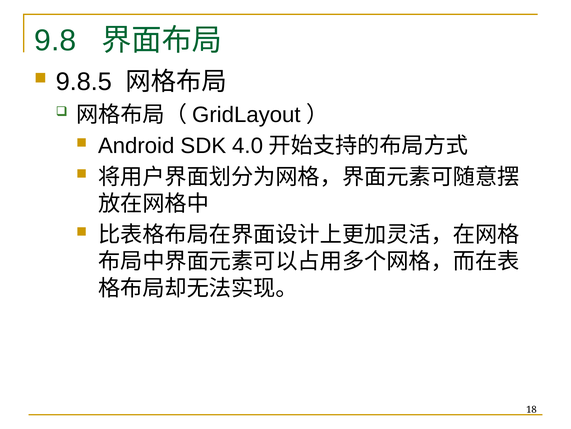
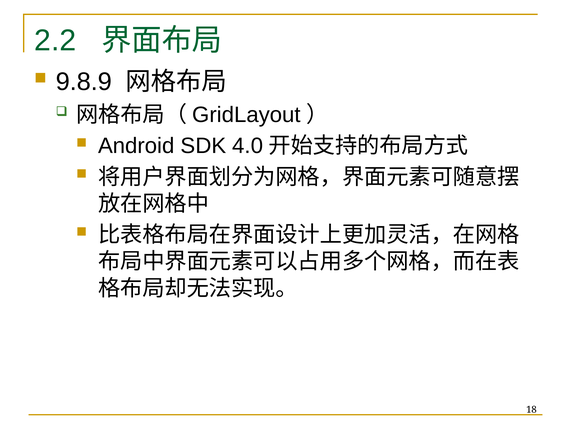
9.8: 9.8 -> 2.2
9.8.5: 9.8.5 -> 9.8.9
